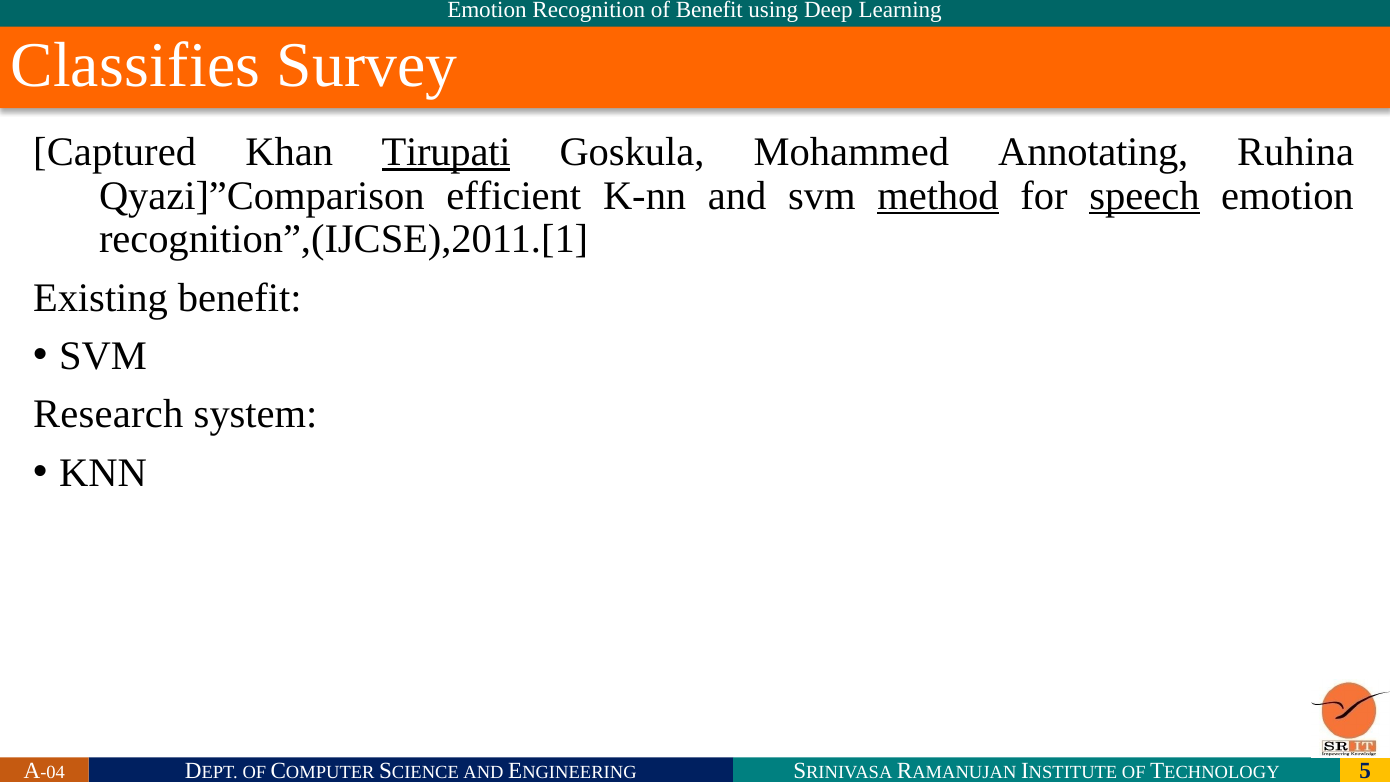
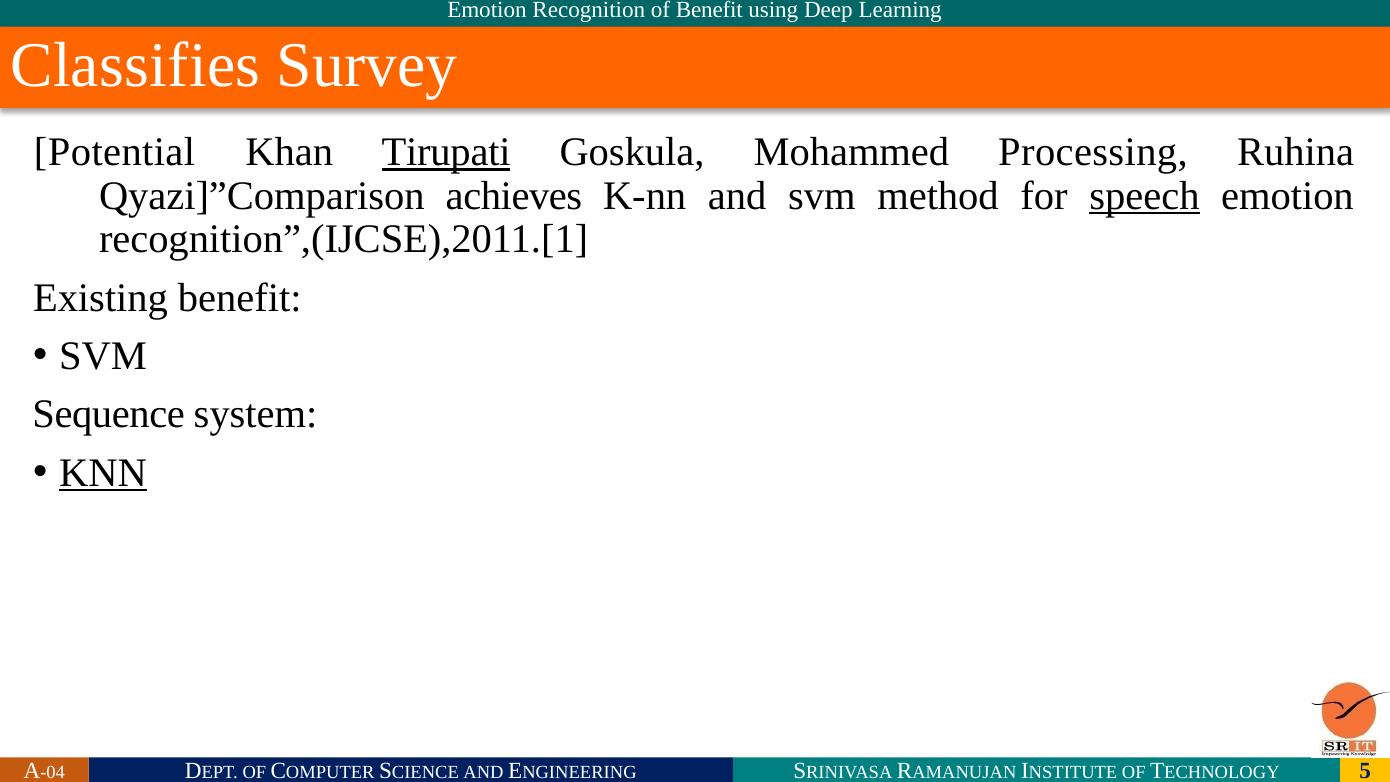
Captured: Captured -> Potential
Annotating: Annotating -> Processing
efficient: efficient -> achieves
method underline: present -> none
Research: Research -> Sequence
KNN underline: none -> present
